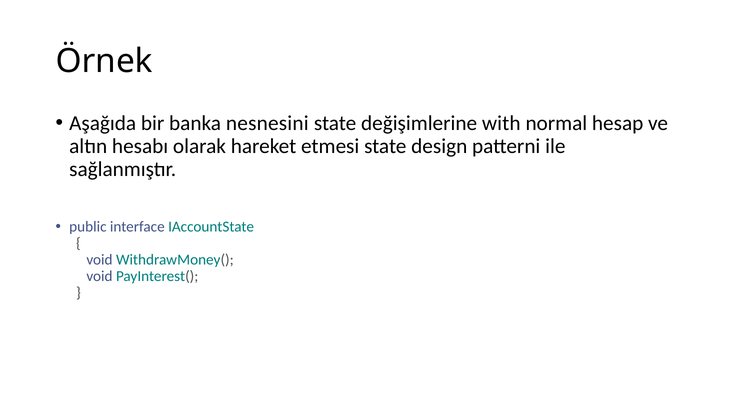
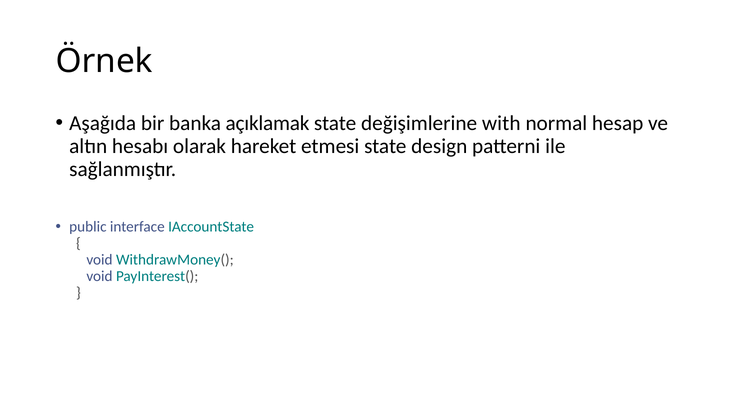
nesnesini: nesnesini -> açıklamak
